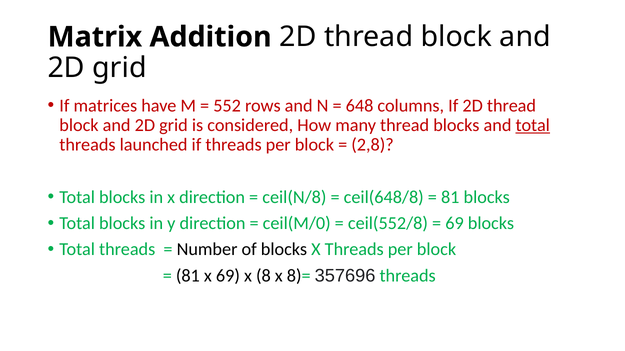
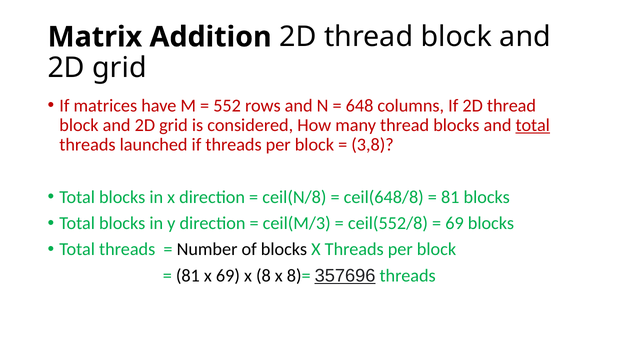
2,8: 2,8 -> 3,8
ceil(M/0: ceil(M/0 -> ceil(M/3
357696 underline: none -> present
